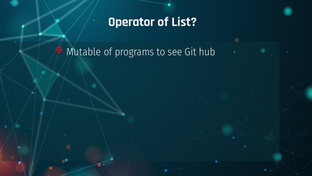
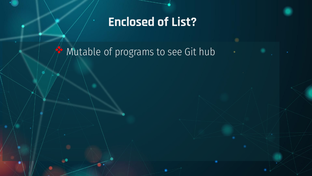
Operator: Operator -> Enclosed
